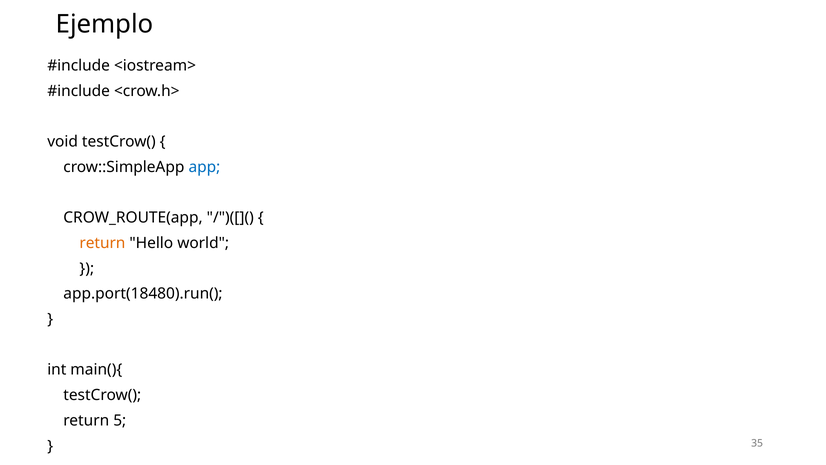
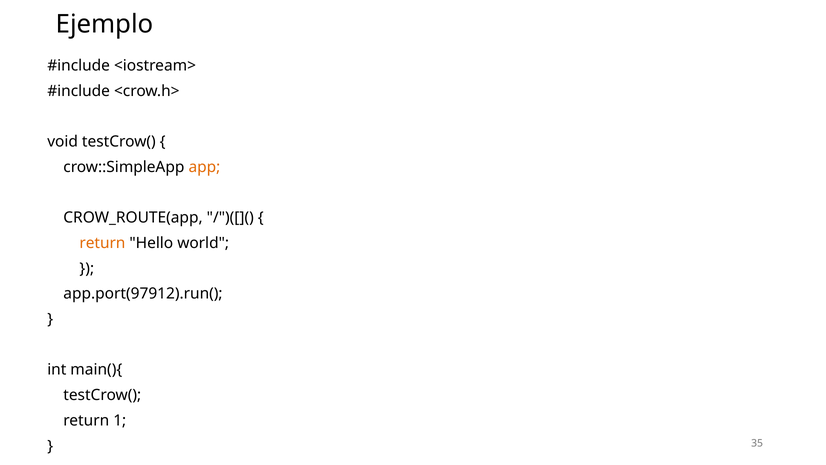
app colour: blue -> orange
app.port(18480).run(: app.port(18480).run( -> app.port(97912).run(
5: 5 -> 1
